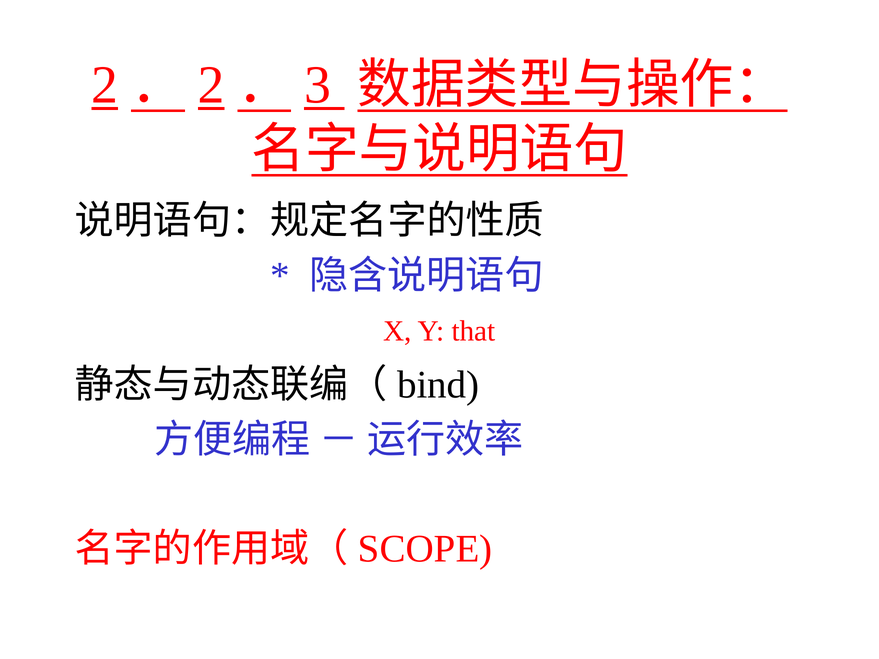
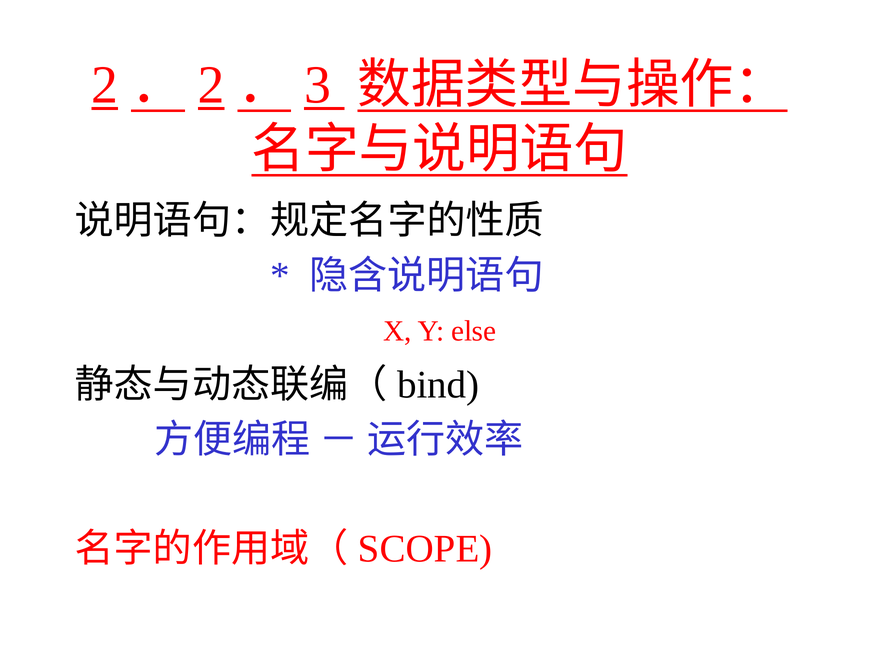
that: that -> else
